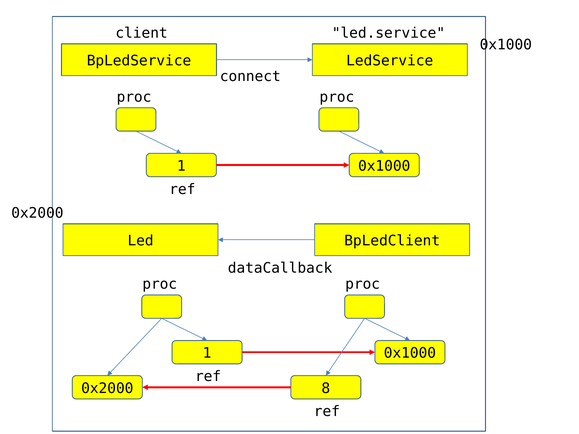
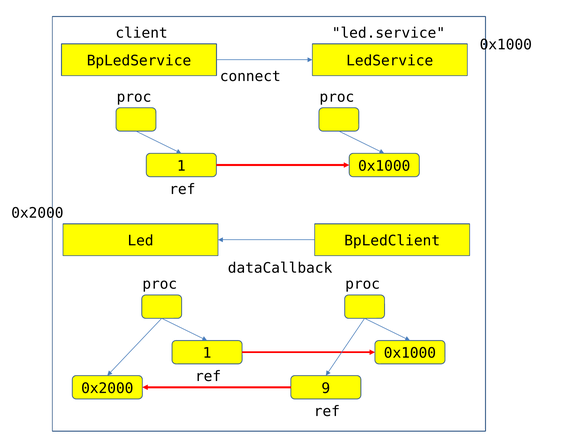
8: 8 -> 9
